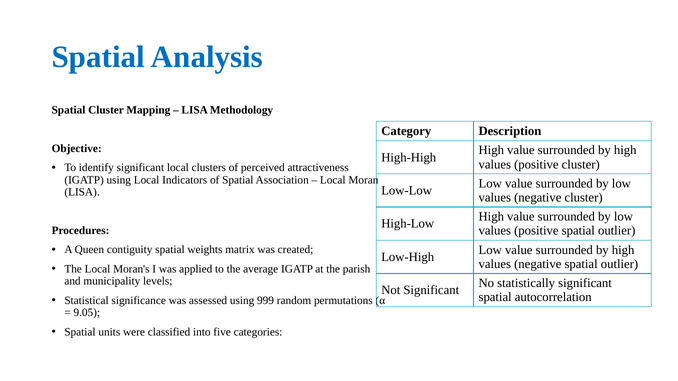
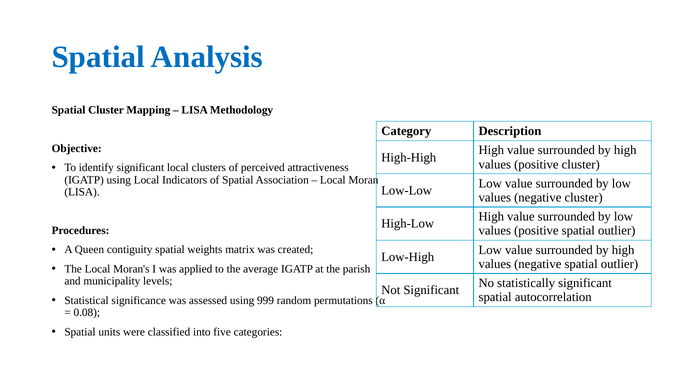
9.05: 9.05 -> 0.08
